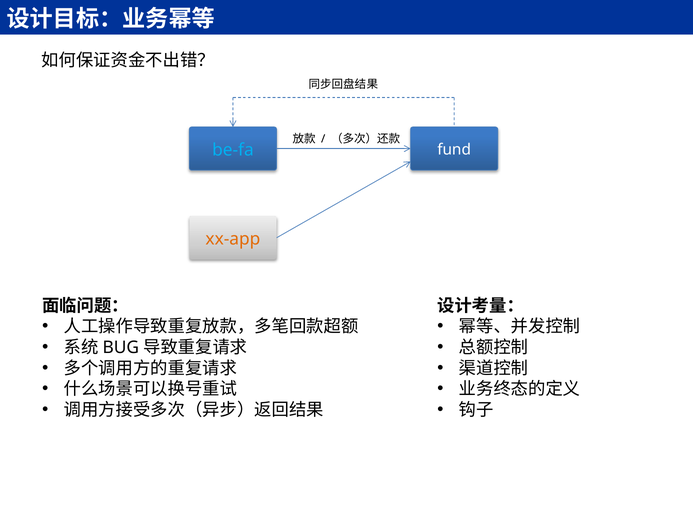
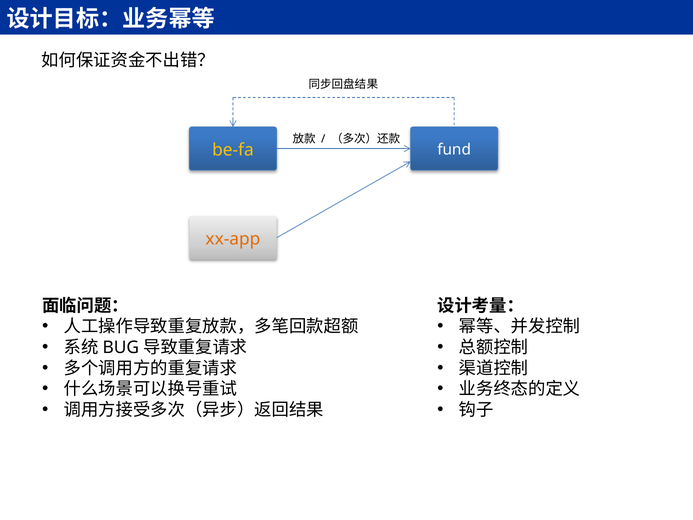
be-fa colour: light blue -> yellow
